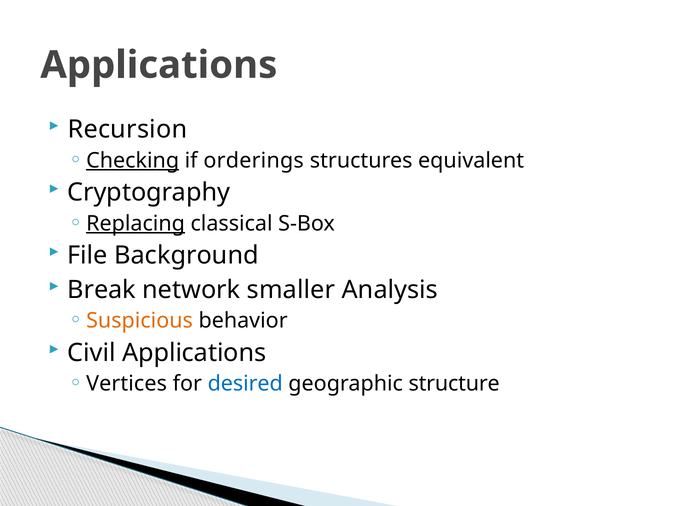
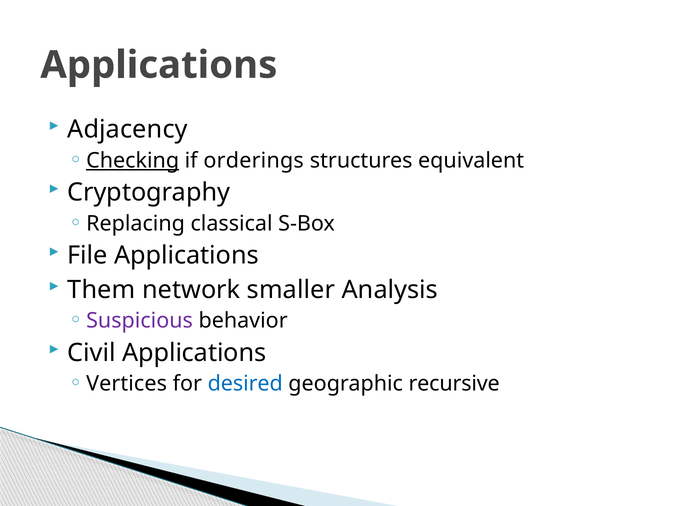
Recursion: Recursion -> Adjacency
Replacing underline: present -> none
File Background: Background -> Applications
Break: Break -> Them
Suspicious colour: orange -> purple
structure: structure -> recursive
